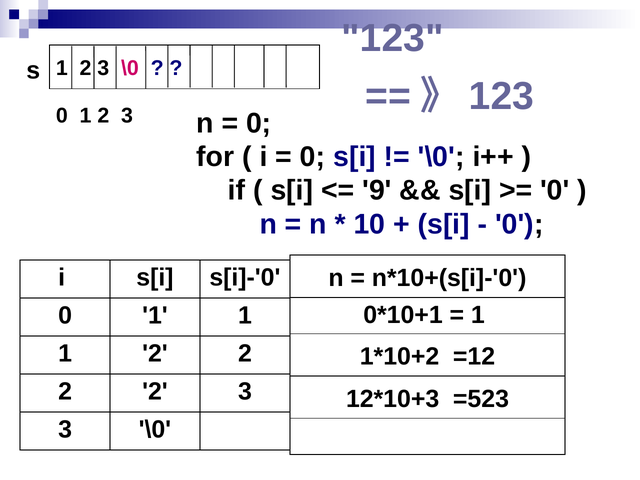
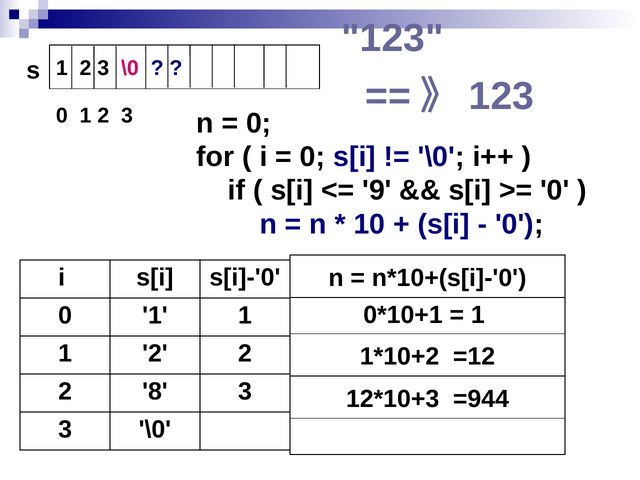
2 at (155, 391): 2 -> 8
=523: =523 -> =944
